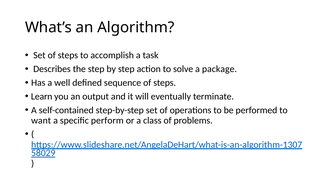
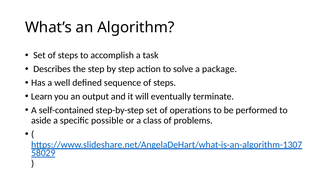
want: want -> aside
perform: perform -> possible
